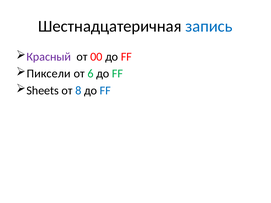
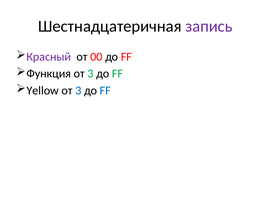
запись colour: blue -> purple
Пиксели: Пиксели -> Функция
6 at (90, 74): 6 -> 3
Sheets: Sheets -> Yellow
8 at (78, 91): 8 -> 3
